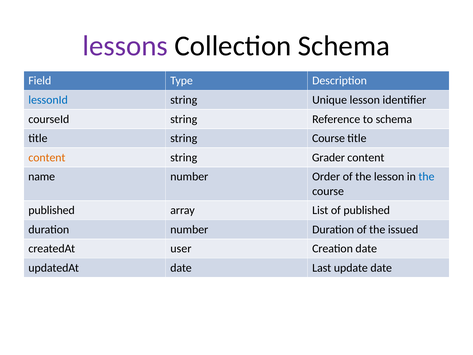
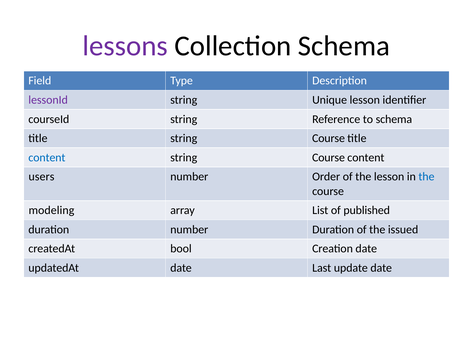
lessonId colour: blue -> purple
content at (47, 157) colour: orange -> blue
Grader at (328, 157): Grader -> Course
name: name -> users
published at (52, 210): published -> modeling
user: user -> bool
